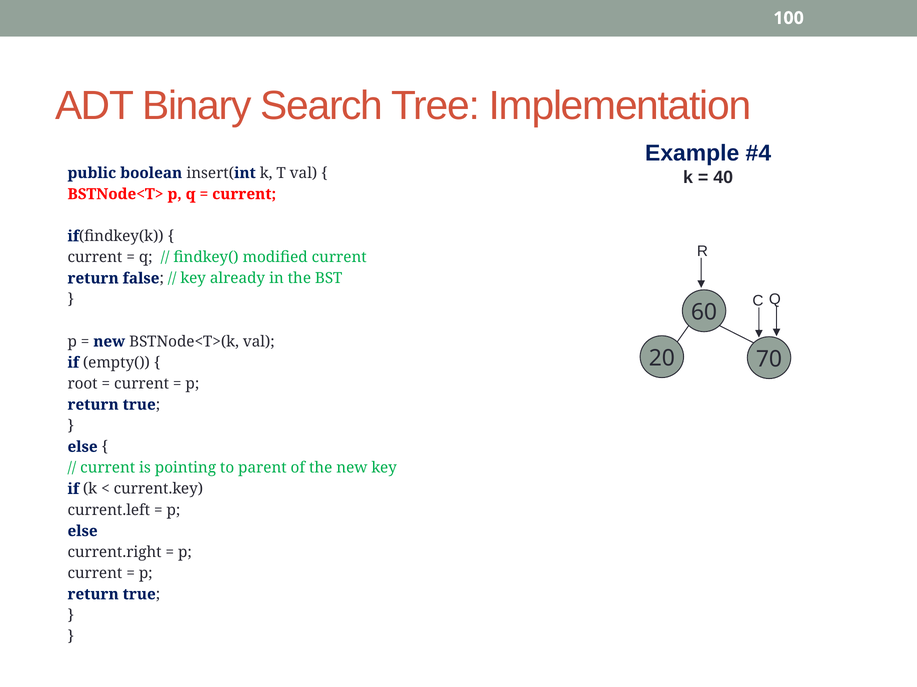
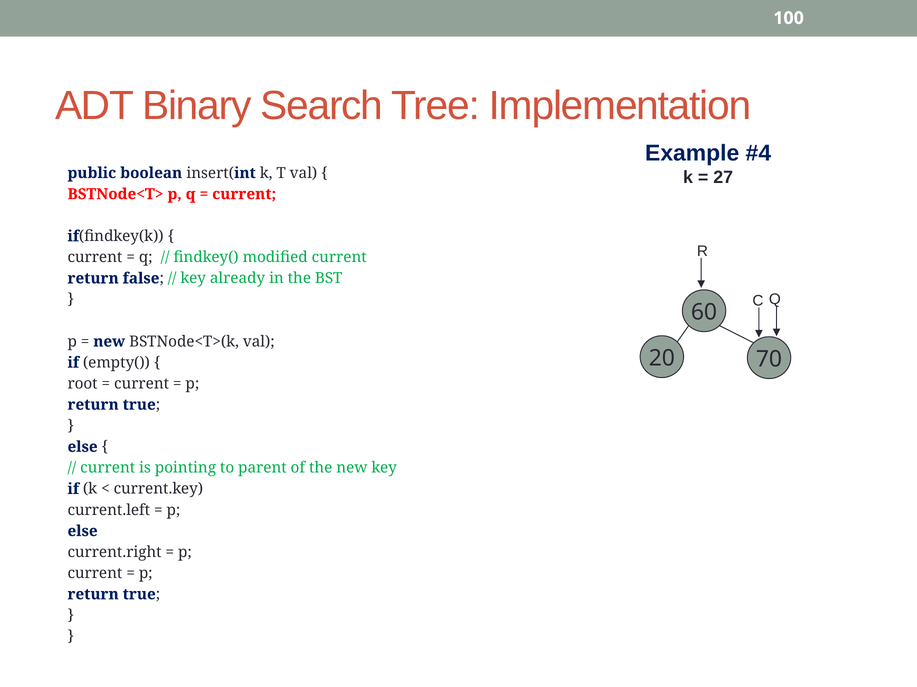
40: 40 -> 27
